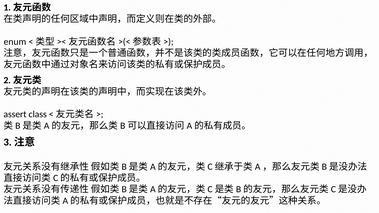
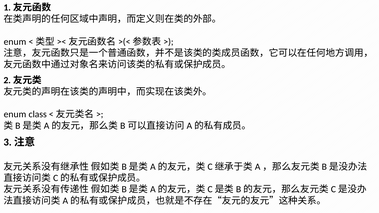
assert at (15, 114): assert -> enum
